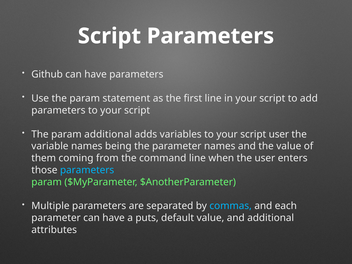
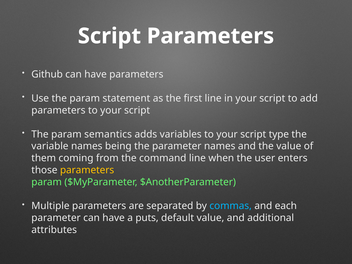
param additional: additional -> semantics
script user: user -> type
parameters at (87, 170) colour: light blue -> yellow
